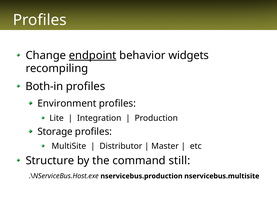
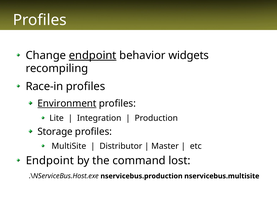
Both-in: Both-in -> Race-in
Environment underline: none -> present
Structure at (50, 160): Structure -> Endpoint
still: still -> lost
